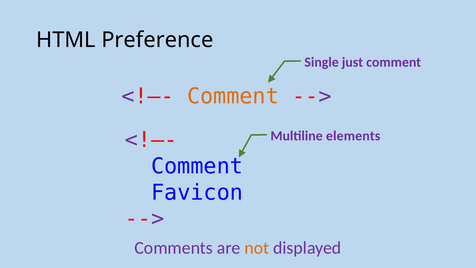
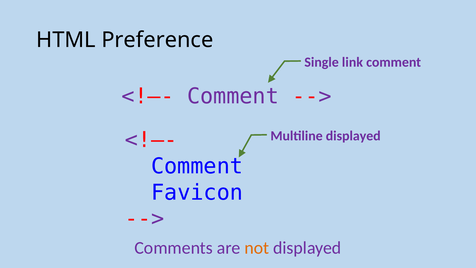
just: just -> link
Comment at (233, 96) colour: orange -> purple
Multiline elements: elements -> displayed
